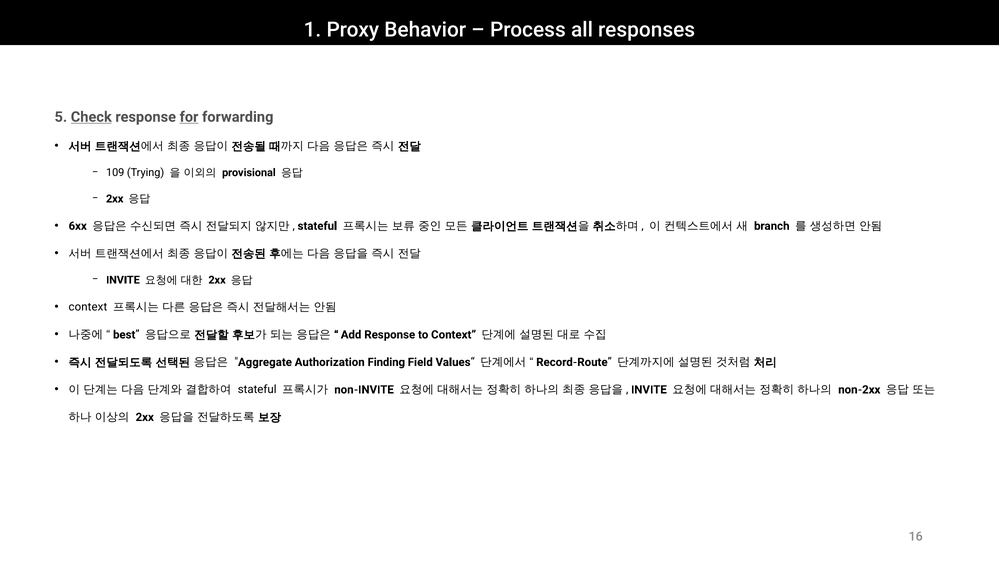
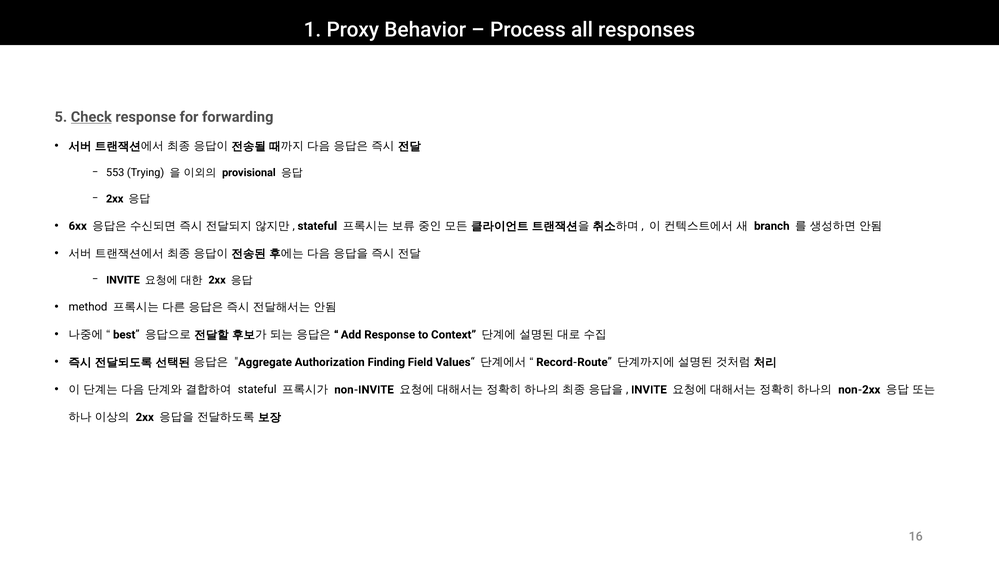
for underline: present -> none
109: 109 -> 553
context at (88, 307): context -> method
